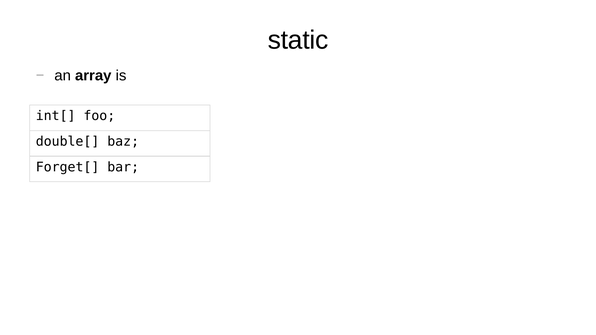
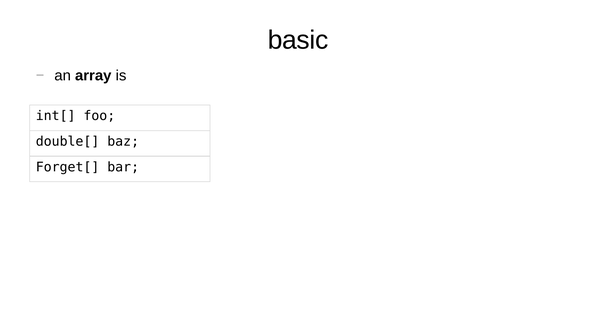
static: static -> basic
